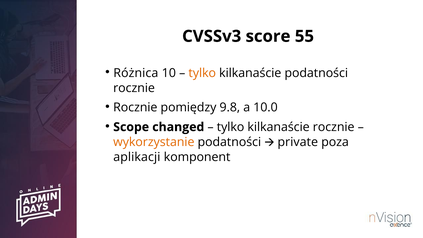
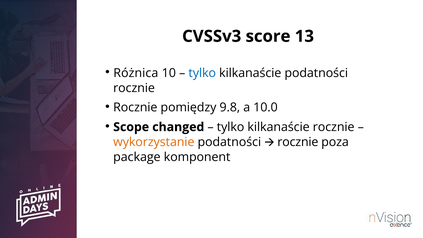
55: 55 -> 13
tylko at (202, 73) colour: orange -> blue
private at (298, 142): private -> rocznie
aplikacji: aplikacji -> package
